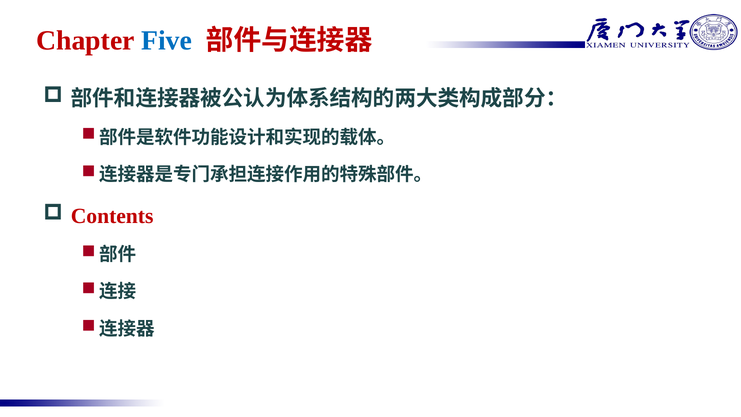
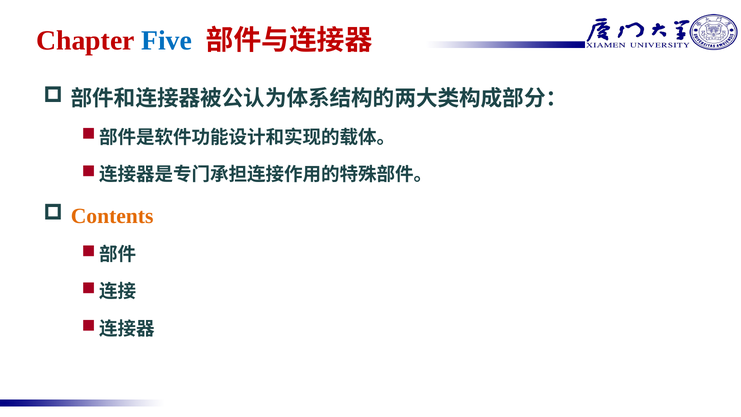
Contents colour: red -> orange
